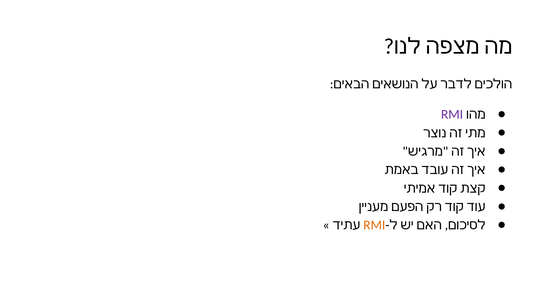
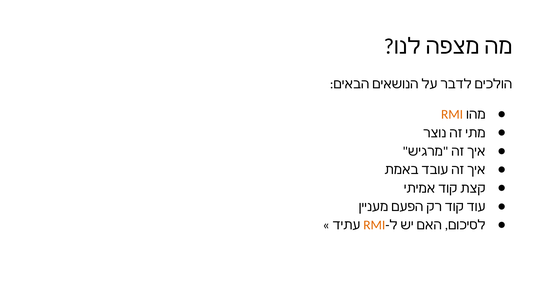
RMI at (452, 115) colour: purple -> orange
